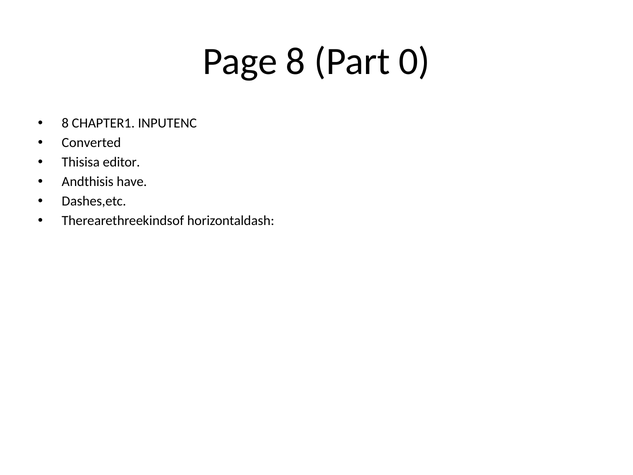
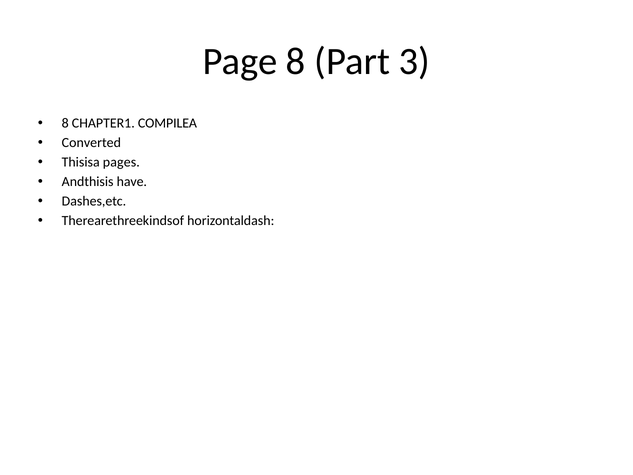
0: 0 -> 3
INPUTENC: INPUTENC -> COMPILEA
editor: editor -> pages
